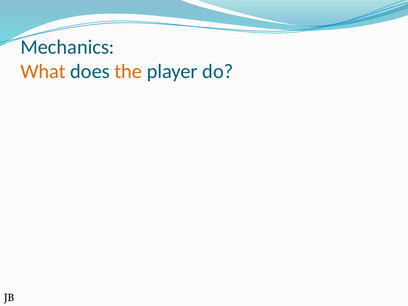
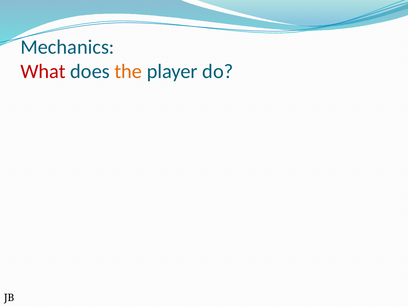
What colour: orange -> red
